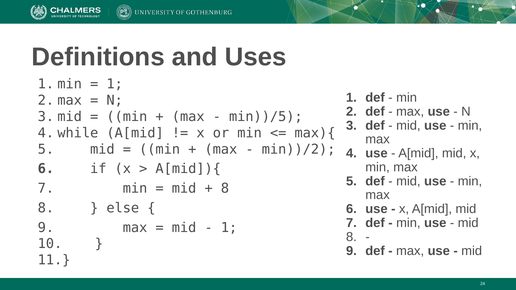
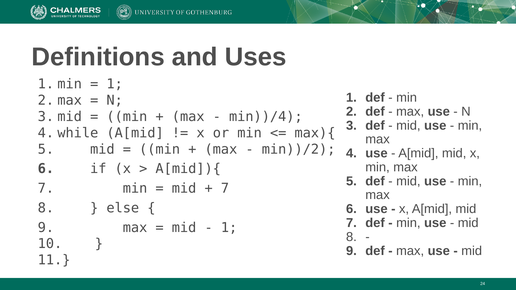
min))/5: min))/5 -> min))/4
8 at (225, 189): 8 -> 7
